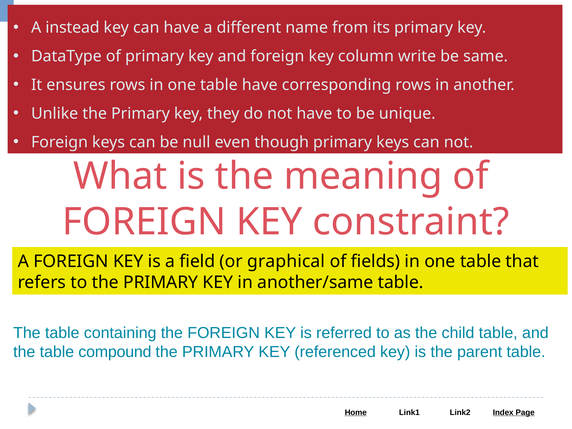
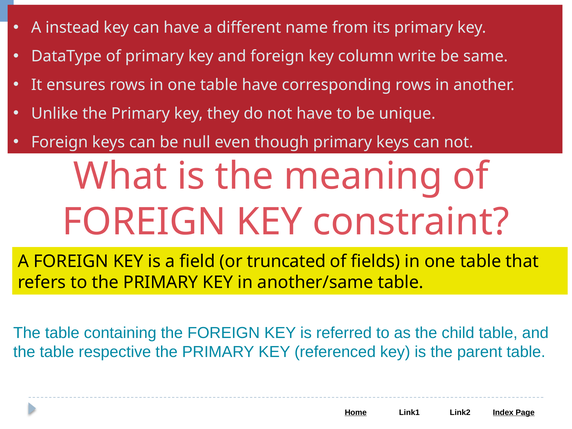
graphical: graphical -> truncated
compound: compound -> respective
